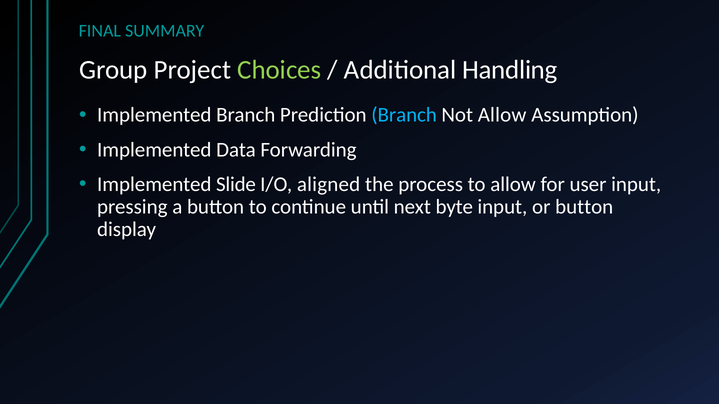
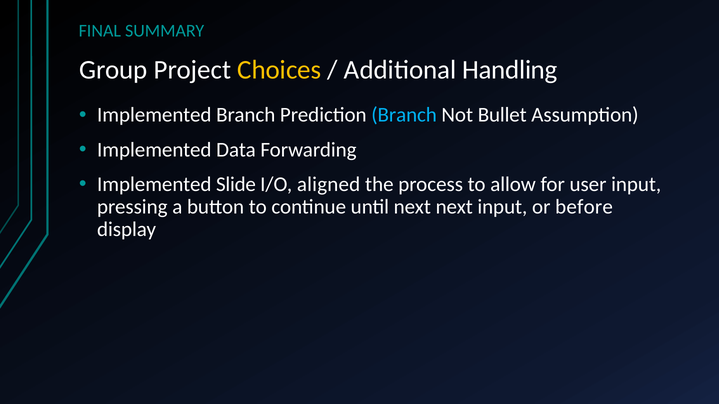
Choices colour: light green -> yellow
Not Allow: Allow -> Bullet
next byte: byte -> next
or button: button -> before
